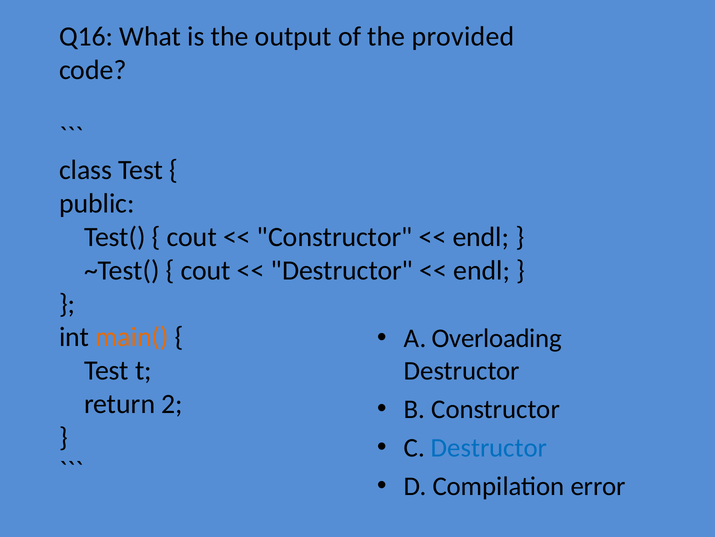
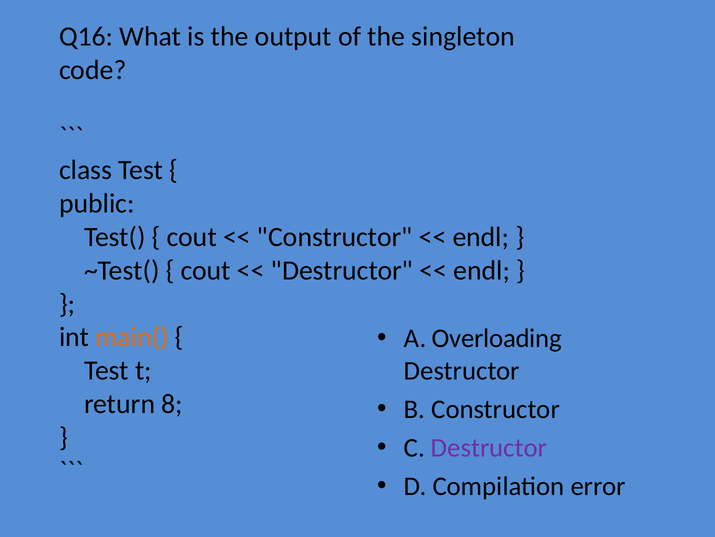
provided: provided -> singleton
2: 2 -> 8
Destructor at (489, 447) colour: blue -> purple
